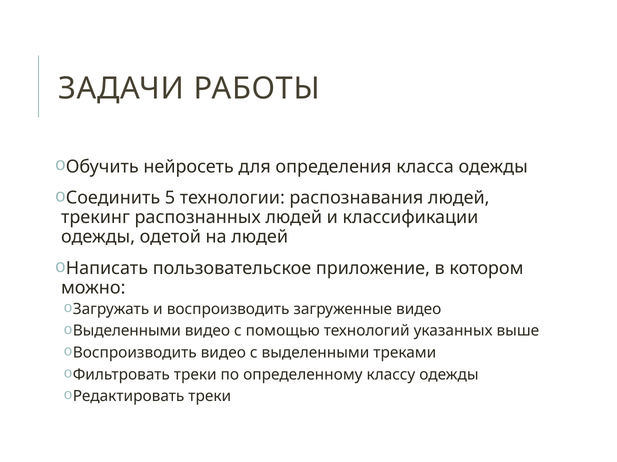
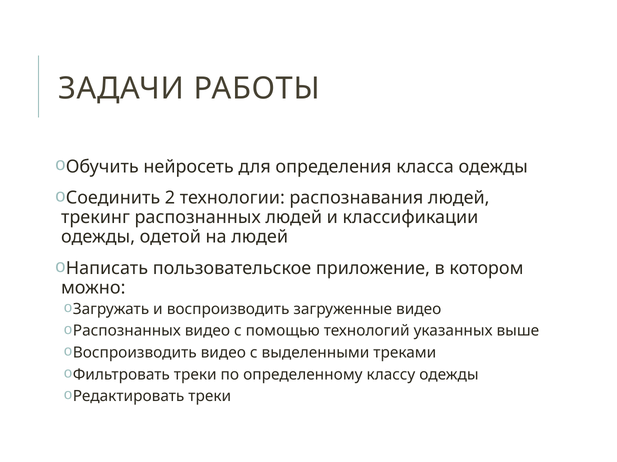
5: 5 -> 2
Выделенными at (127, 331): Выделенными -> Распознанных
